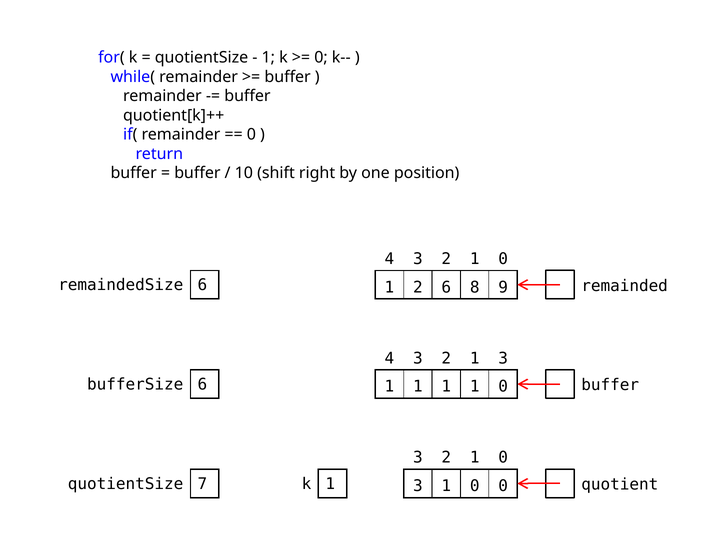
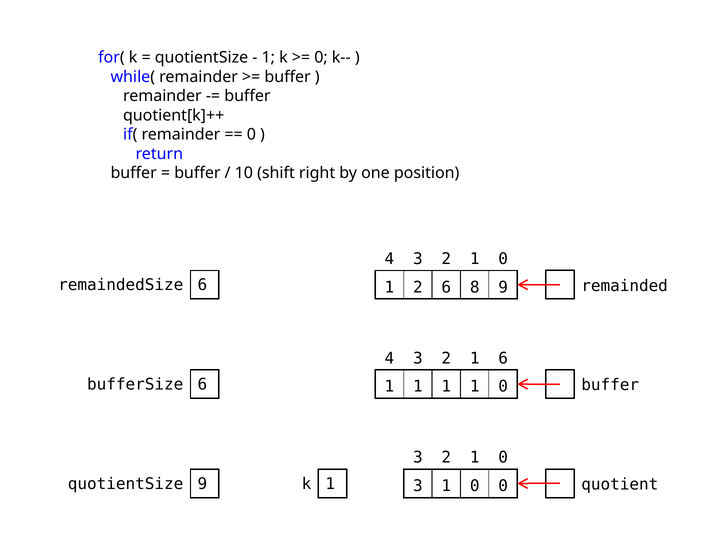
1 3: 3 -> 6
quotientSize 7: 7 -> 9
